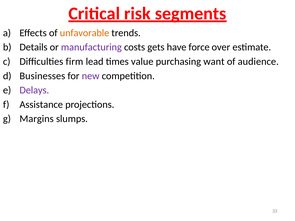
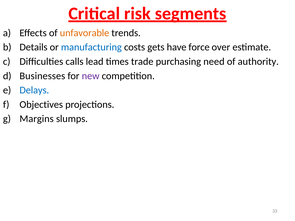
manufacturing colour: purple -> blue
firm: firm -> calls
value: value -> trade
want: want -> need
audience: audience -> authority
Delays colour: purple -> blue
Assistance: Assistance -> Objectives
